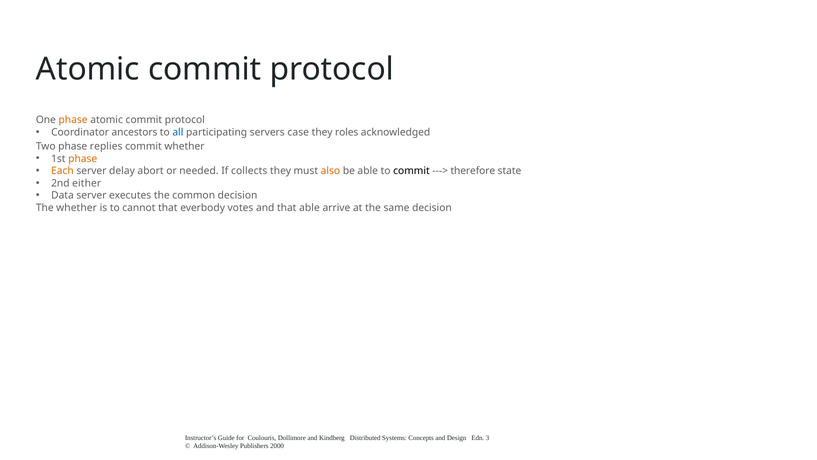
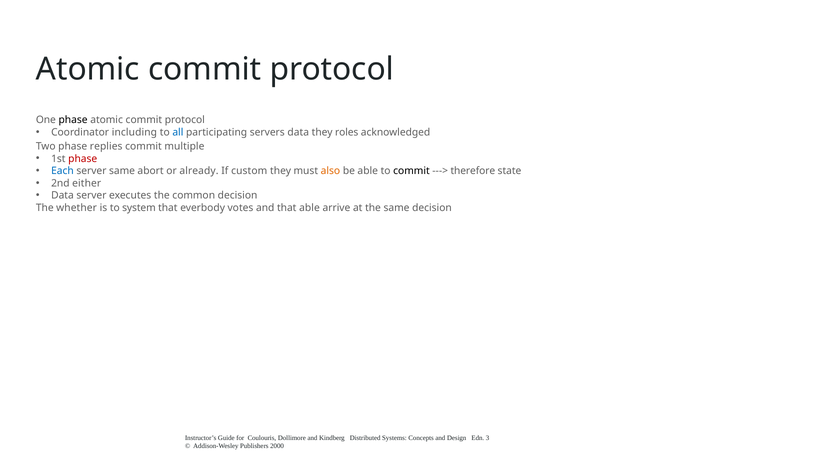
phase at (73, 120) colour: orange -> black
ancestors: ancestors -> including
servers case: case -> data
commit whether: whether -> multiple
phase at (83, 159) colour: orange -> red
Each colour: orange -> blue
server delay: delay -> same
needed: needed -> already
collects: collects -> custom
cannot: cannot -> system
